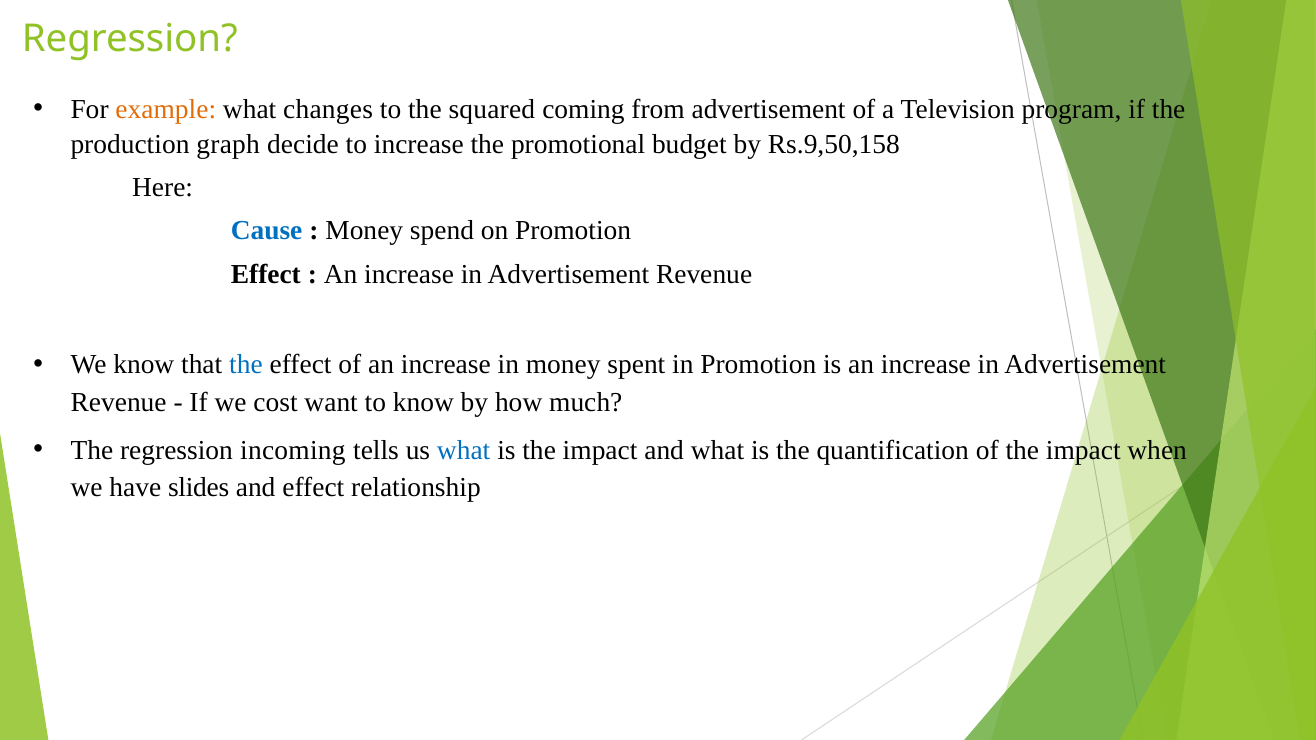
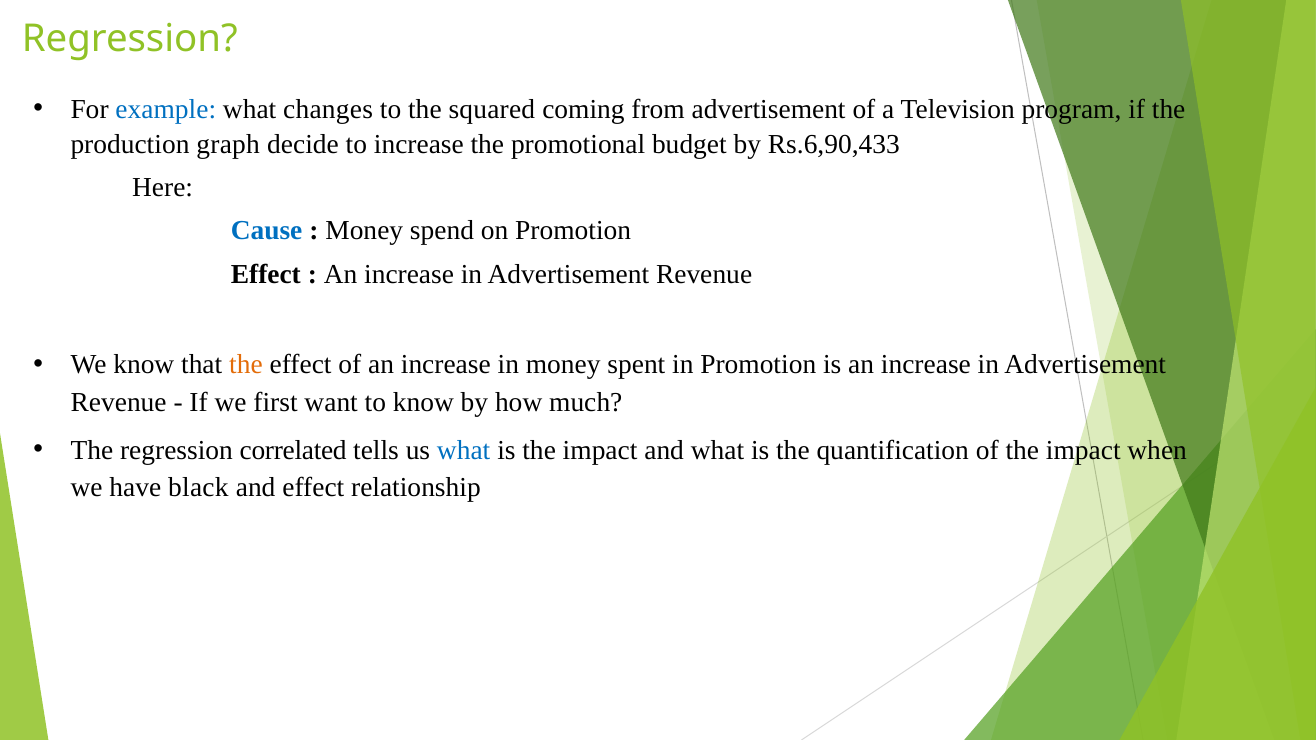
example colour: orange -> blue
Rs.9,50,158: Rs.9,50,158 -> Rs.6,90,433
the at (246, 365) colour: blue -> orange
cost: cost -> first
incoming: incoming -> correlated
slides: slides -> black
